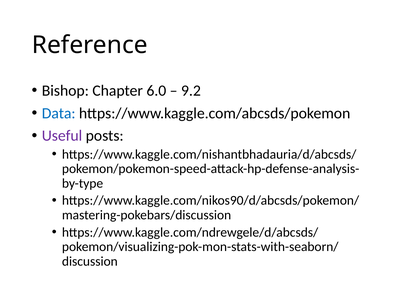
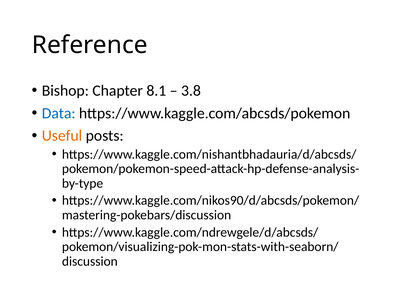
6.0: 6.0 -> 8.1
9.2: 9.2 -> 3.8
Useful colour: purple -> orange
